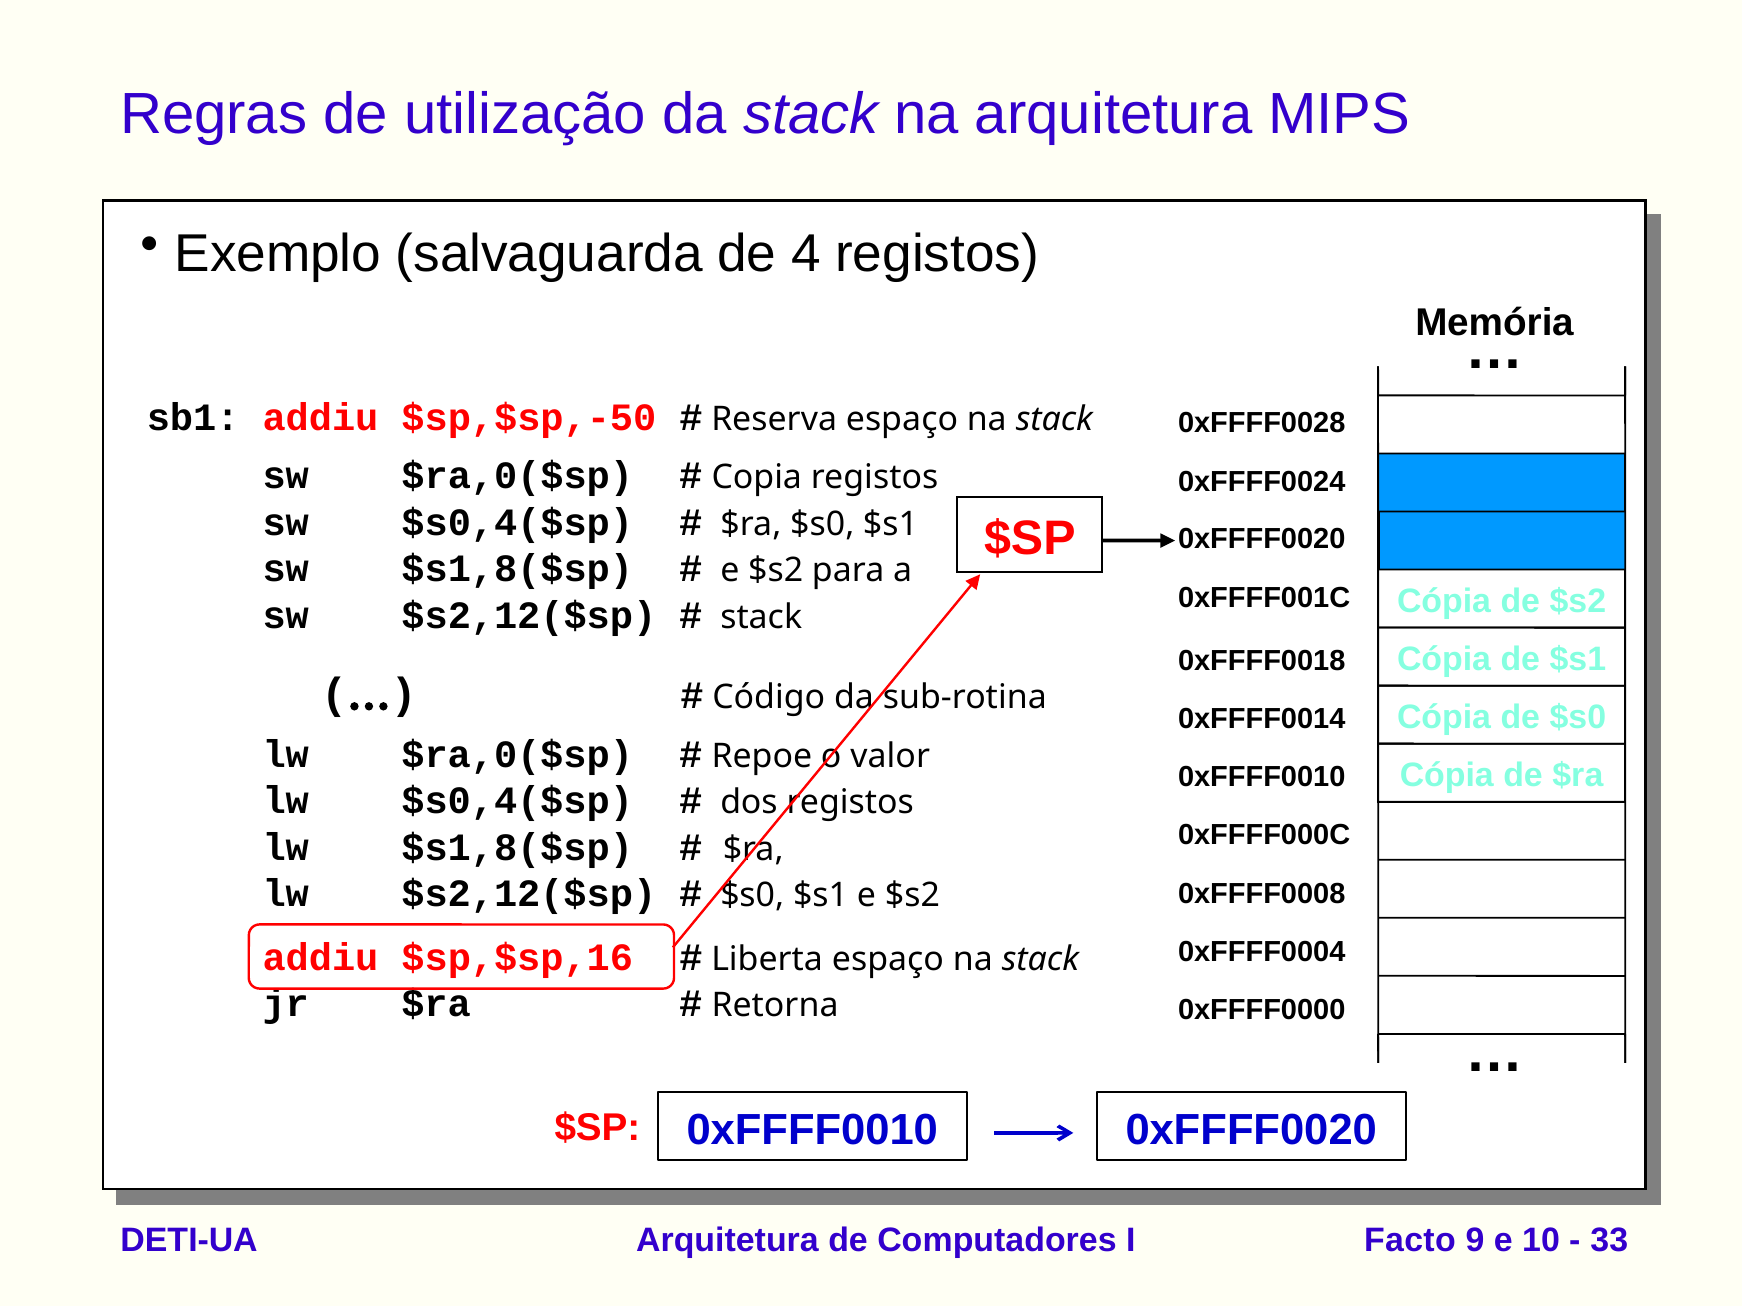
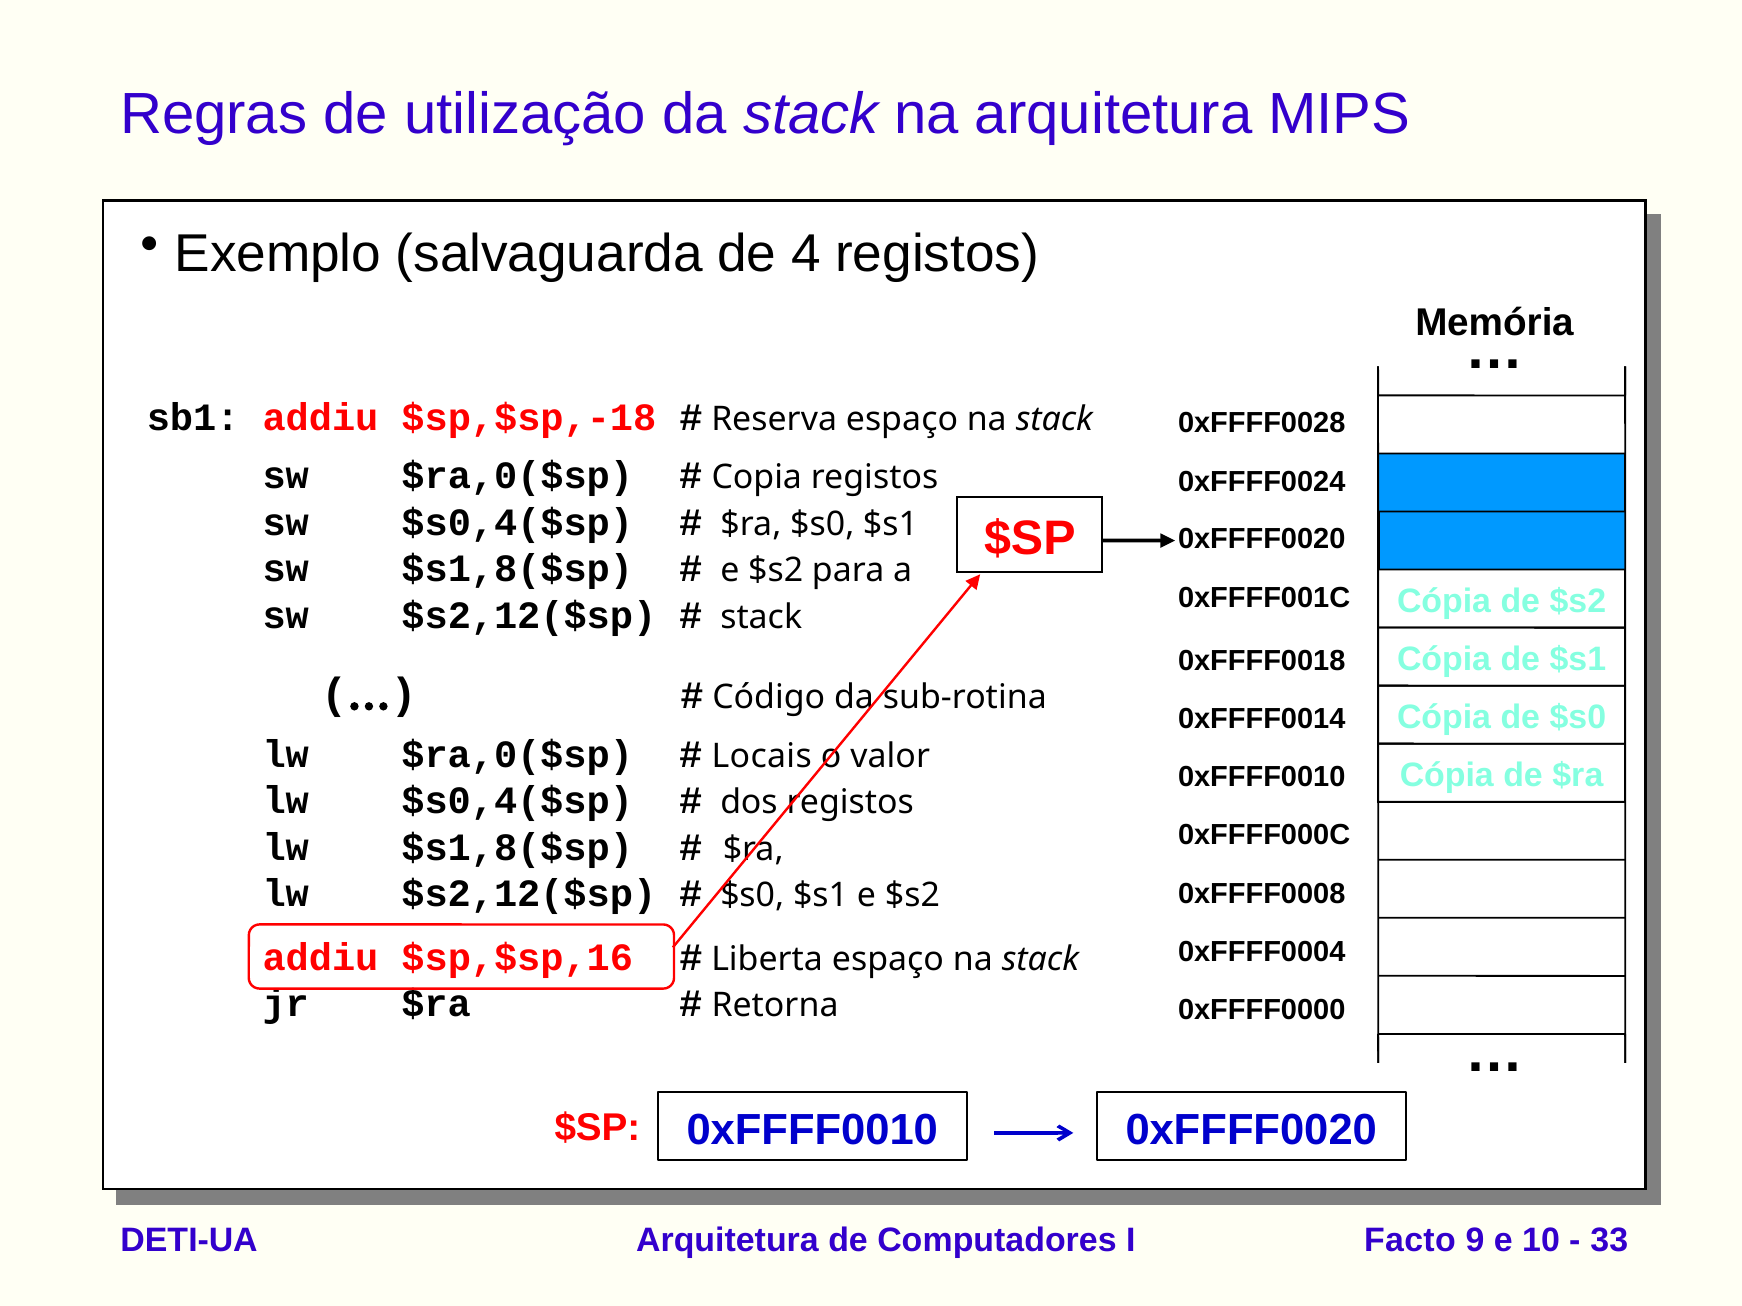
$sp,$sp,-50: $sp,$sp,-50 -> $sp,$sp,-18
Repoe: Repoe -> Locais
